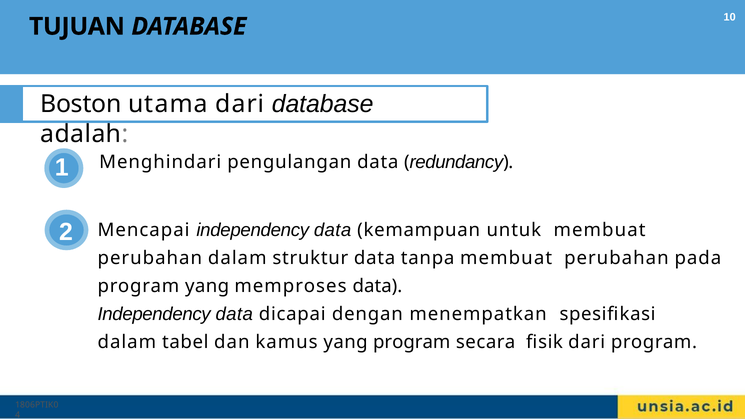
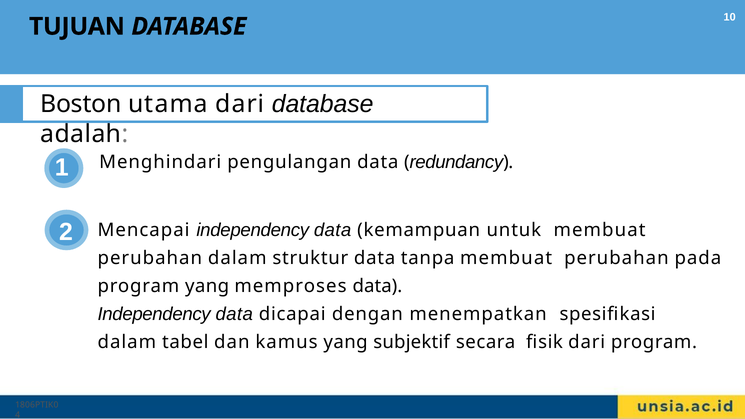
yang program: program -> subjektif
